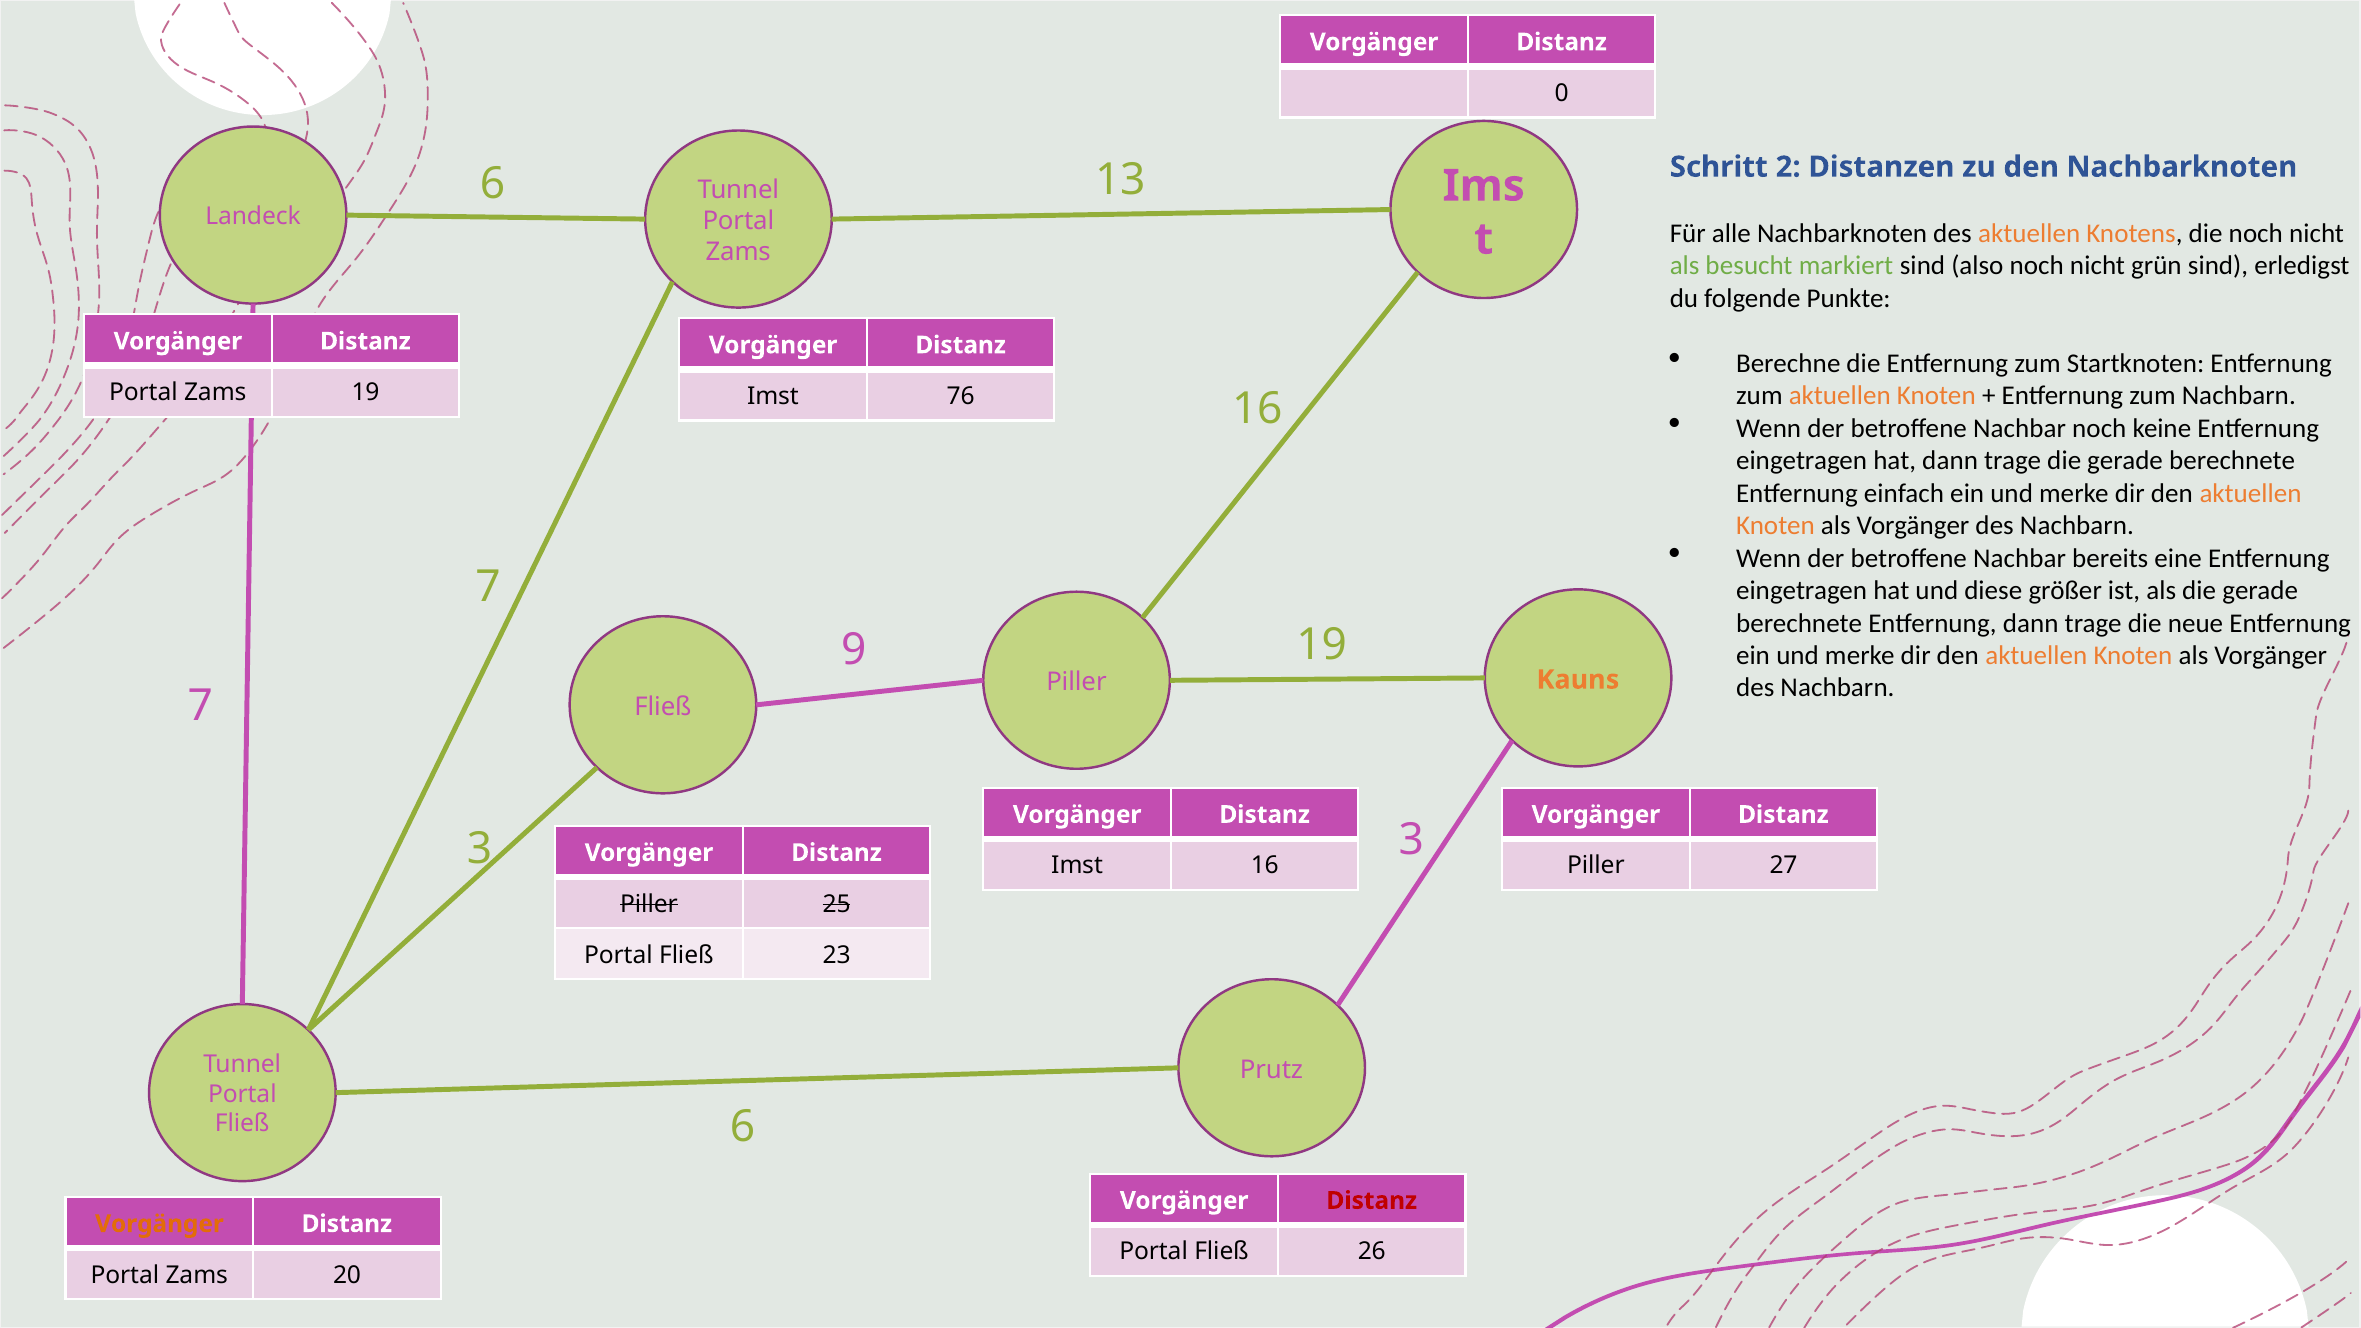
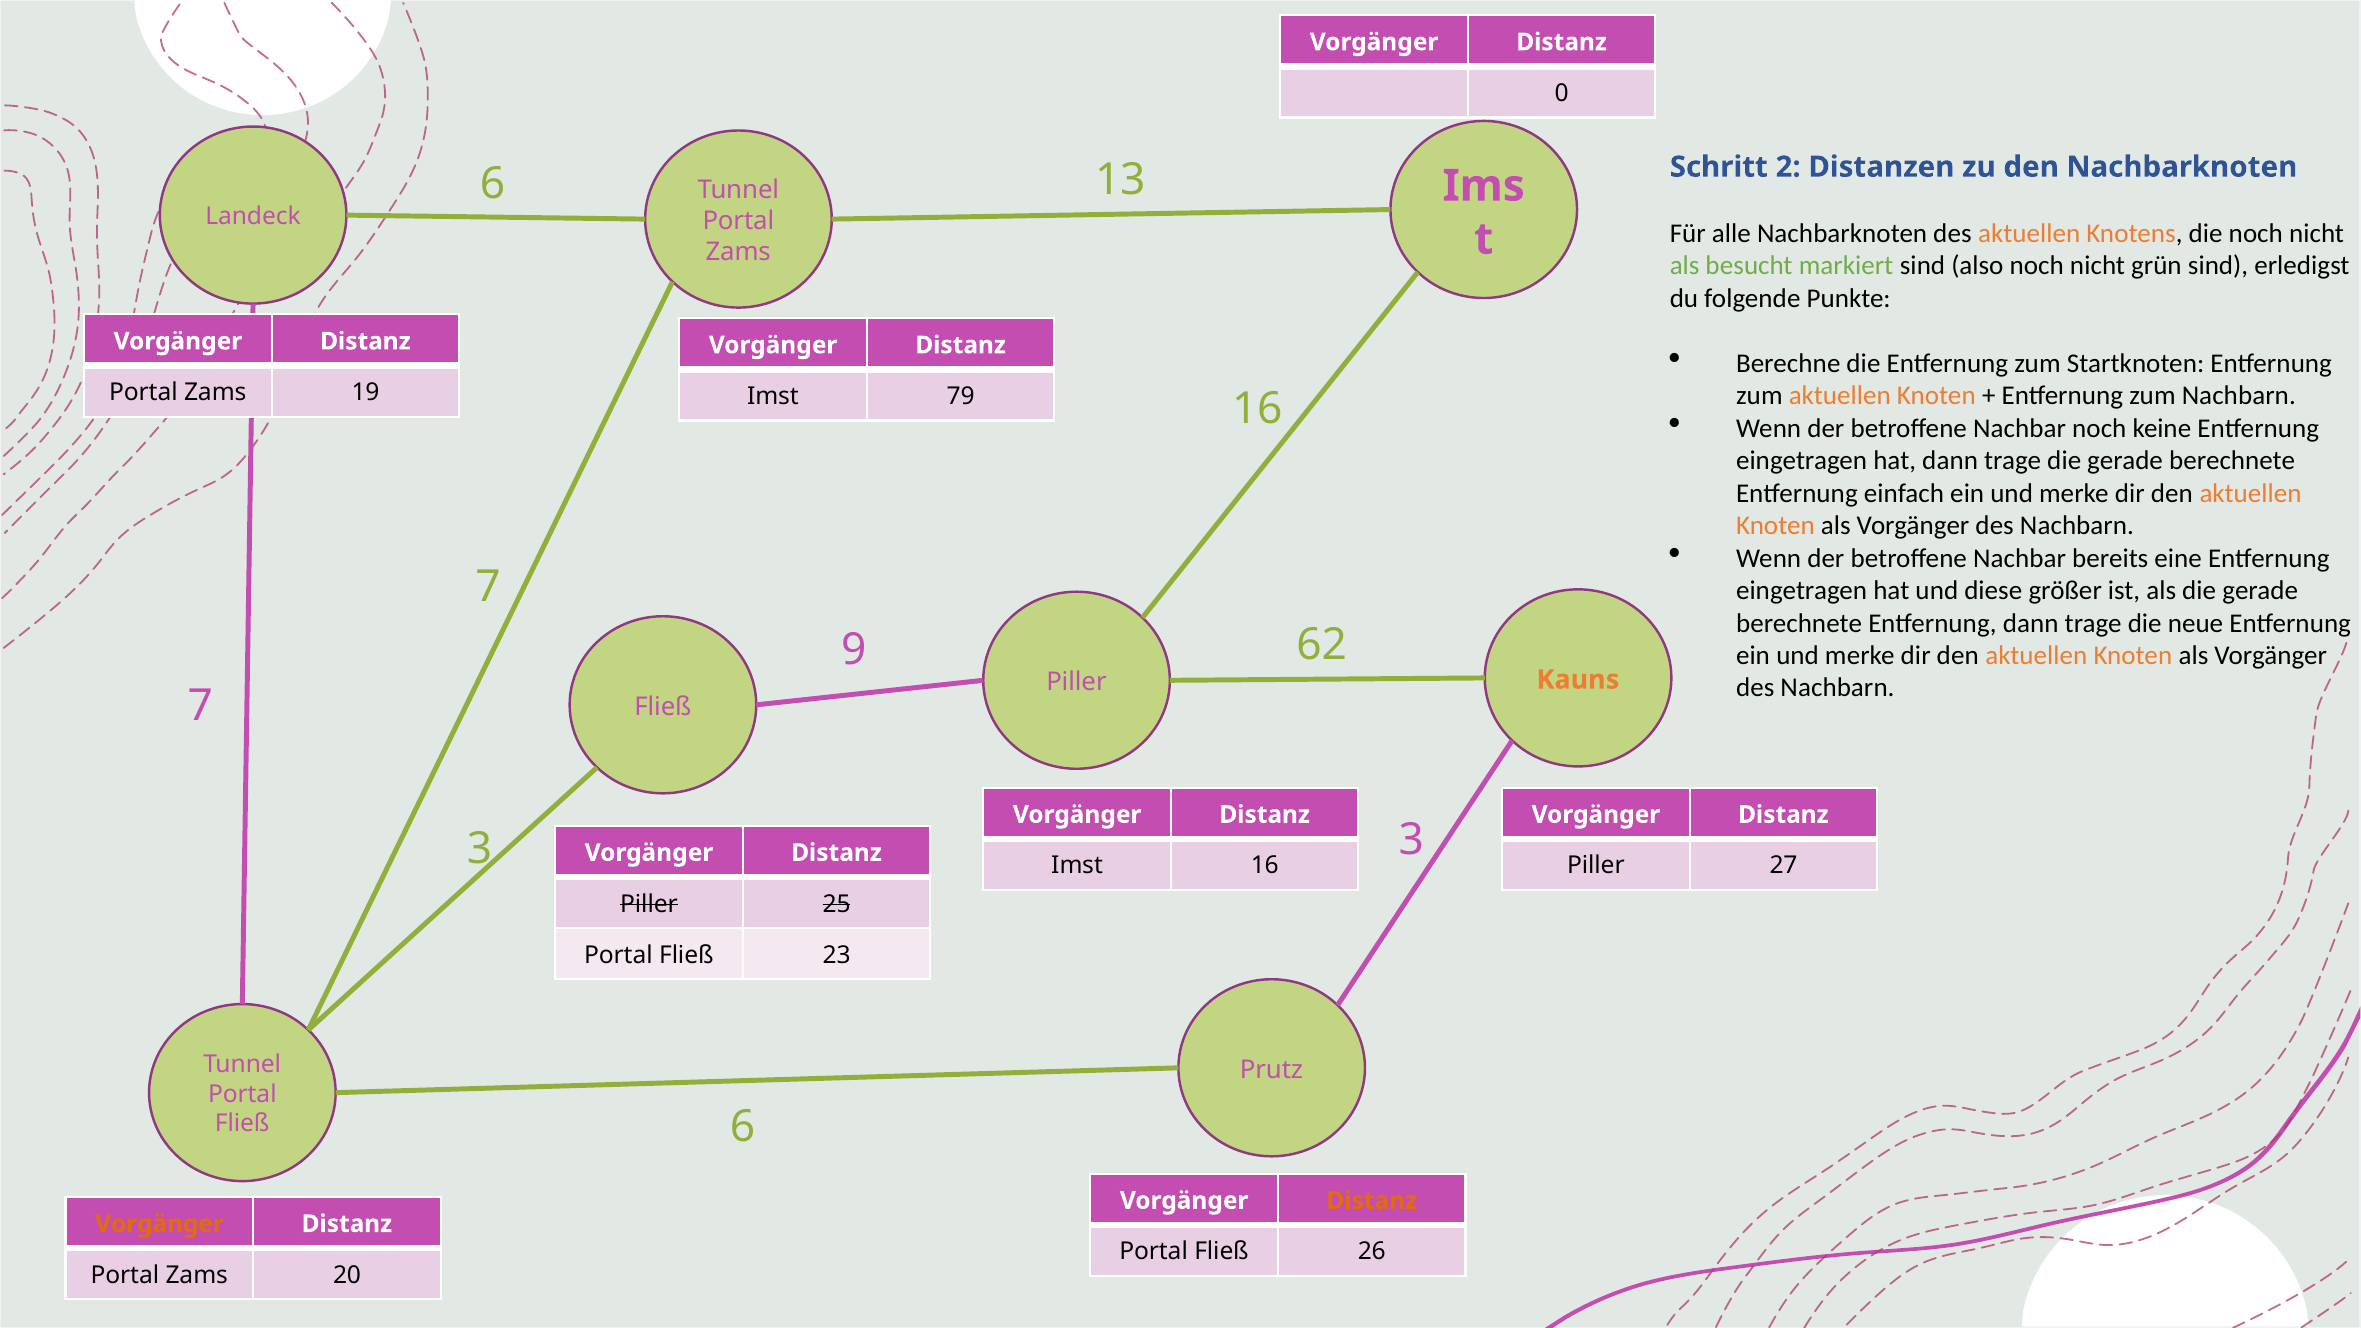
76: 76 -> 79
9 19: 19 -> 62
Distanz at (1372, 1201) colour: red -> orange
